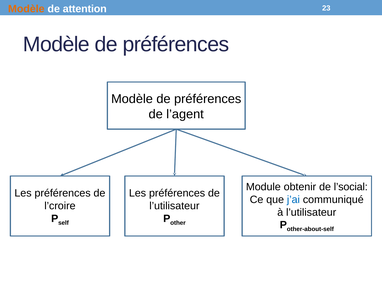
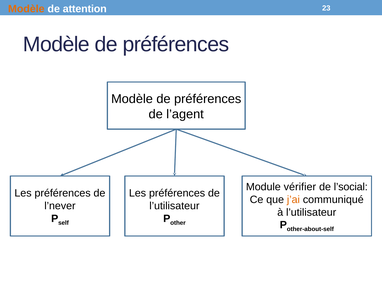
obtenir: obtenir -> vérifier
j’ai colour: blue -> orange
l’croire: l’croire -> l’never
